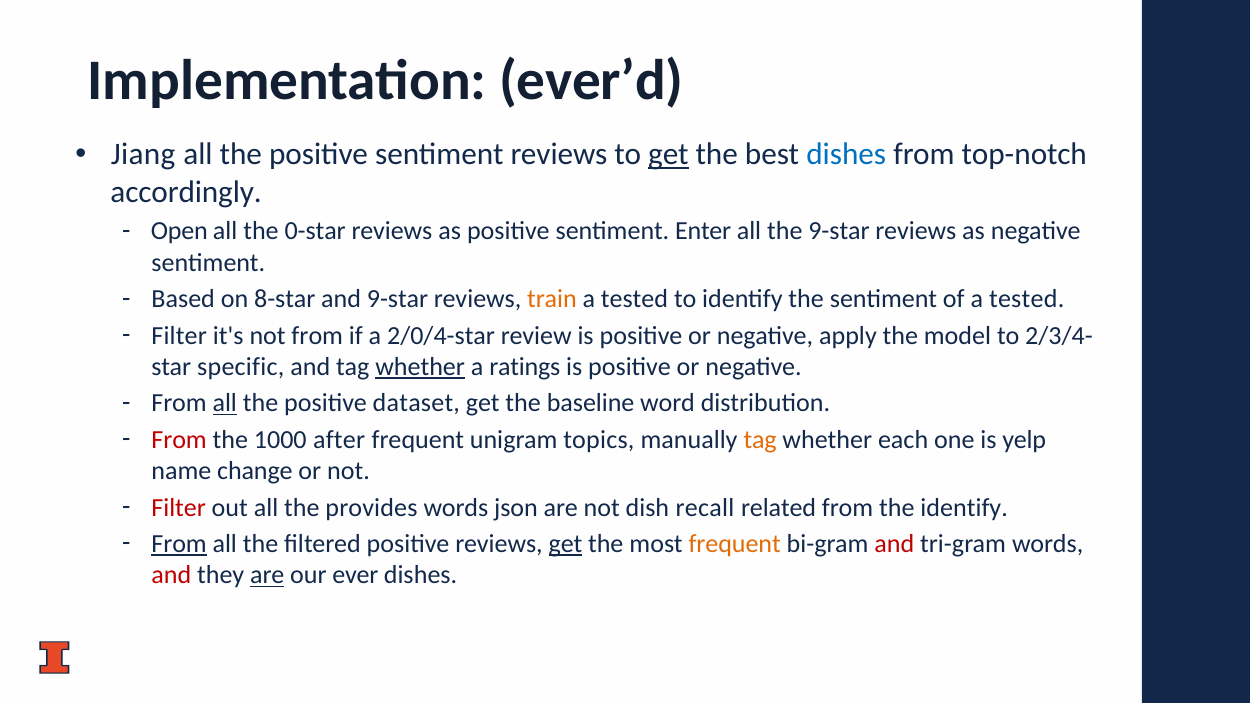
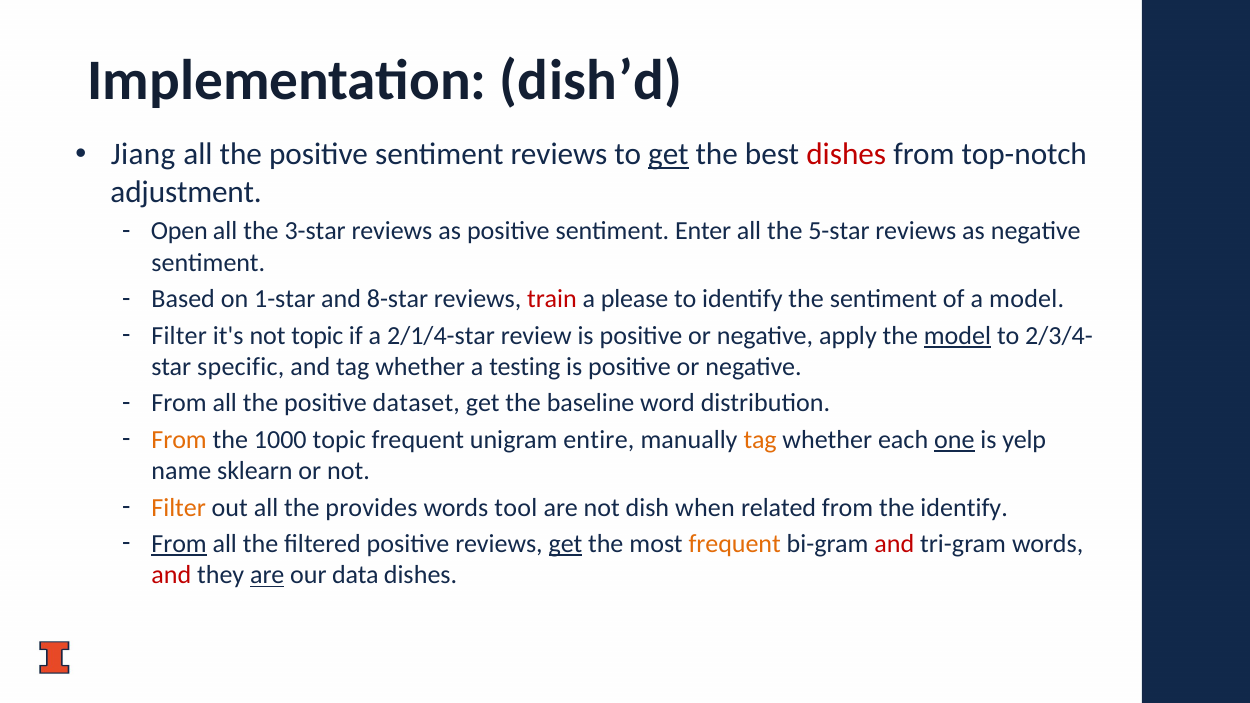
ever’d: ever’d -> dish’d
dishes at (846, 155) colour: blue -> red
accordingly: accordingly -> adjustment
0-star: 0-star -> 3-star
the 9-star: 9-star -> 5-star
8-star: 8-star -> 1-star
and 9-star: 9-star -> 8-star
train colour: orange -> red
tested at (634, 299): tested -> please
of a tested: tested -> model
not from: from -> topic
2/0/4-star: 2/0/4-star -> 2/1/4-star
model at (958, 336) underline: none -> present
whether at (420, 367) underline: present -> none
ratings: ratings -> testing
all at (225, 403) underline: present -> none
From at (179, 440) colour: red -> orange
1000 after: after -> topic
topics: topics -> entire
one underline: none -> present
change: change -> sklearn
Filter at (179, 508) colour: red -> orange
json: json -> tool
recall: recall -> when
ever: ever -> data
